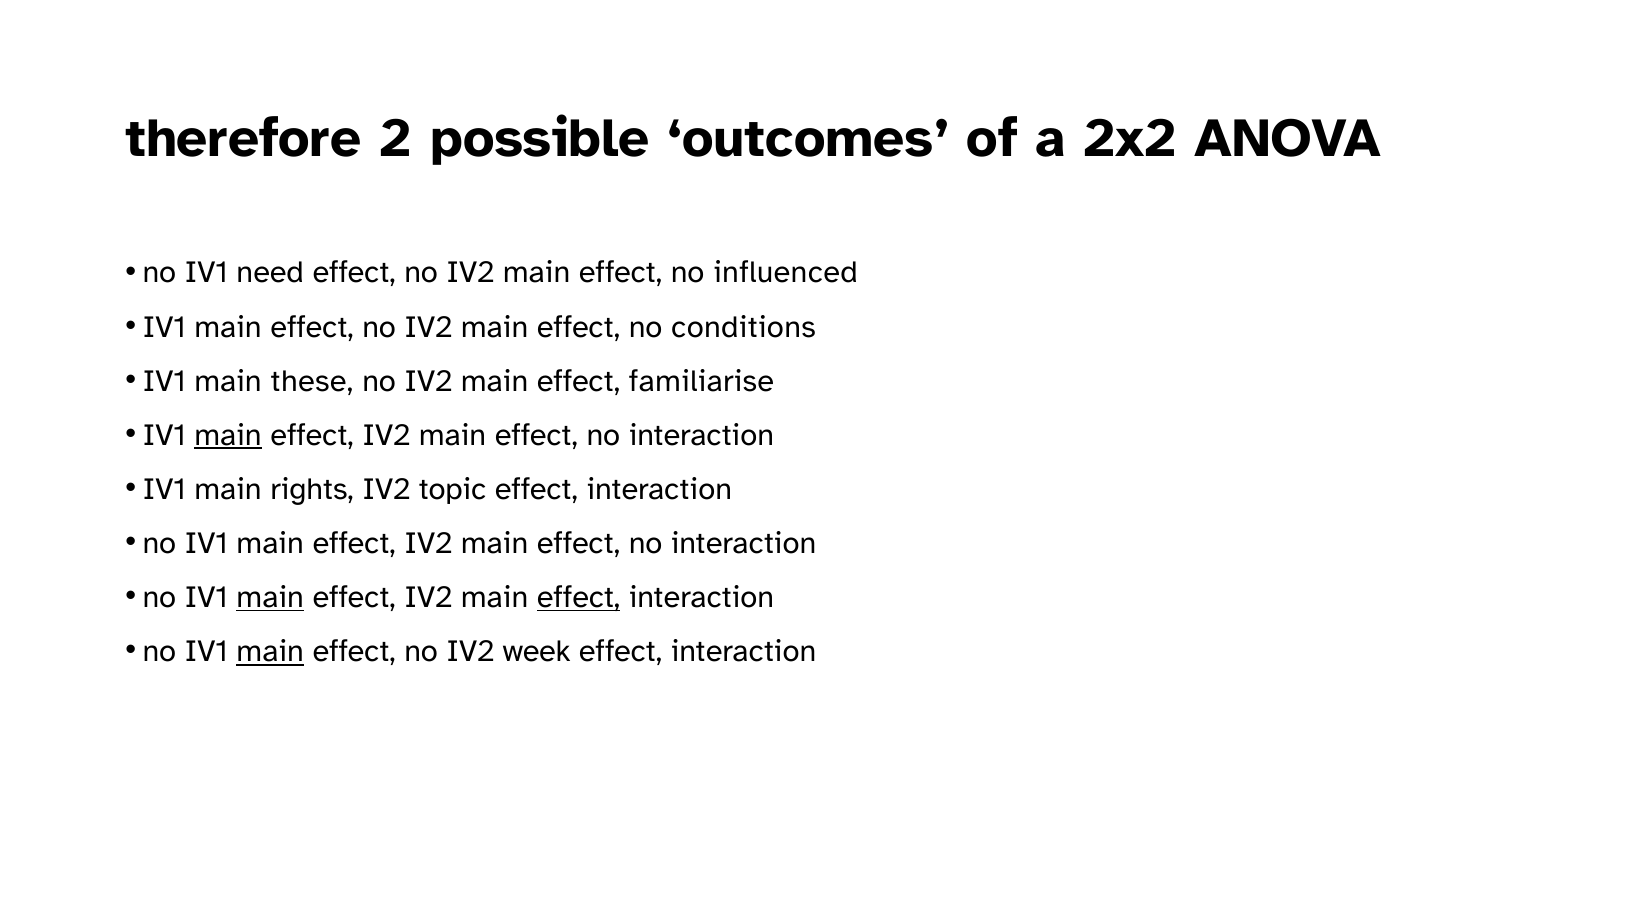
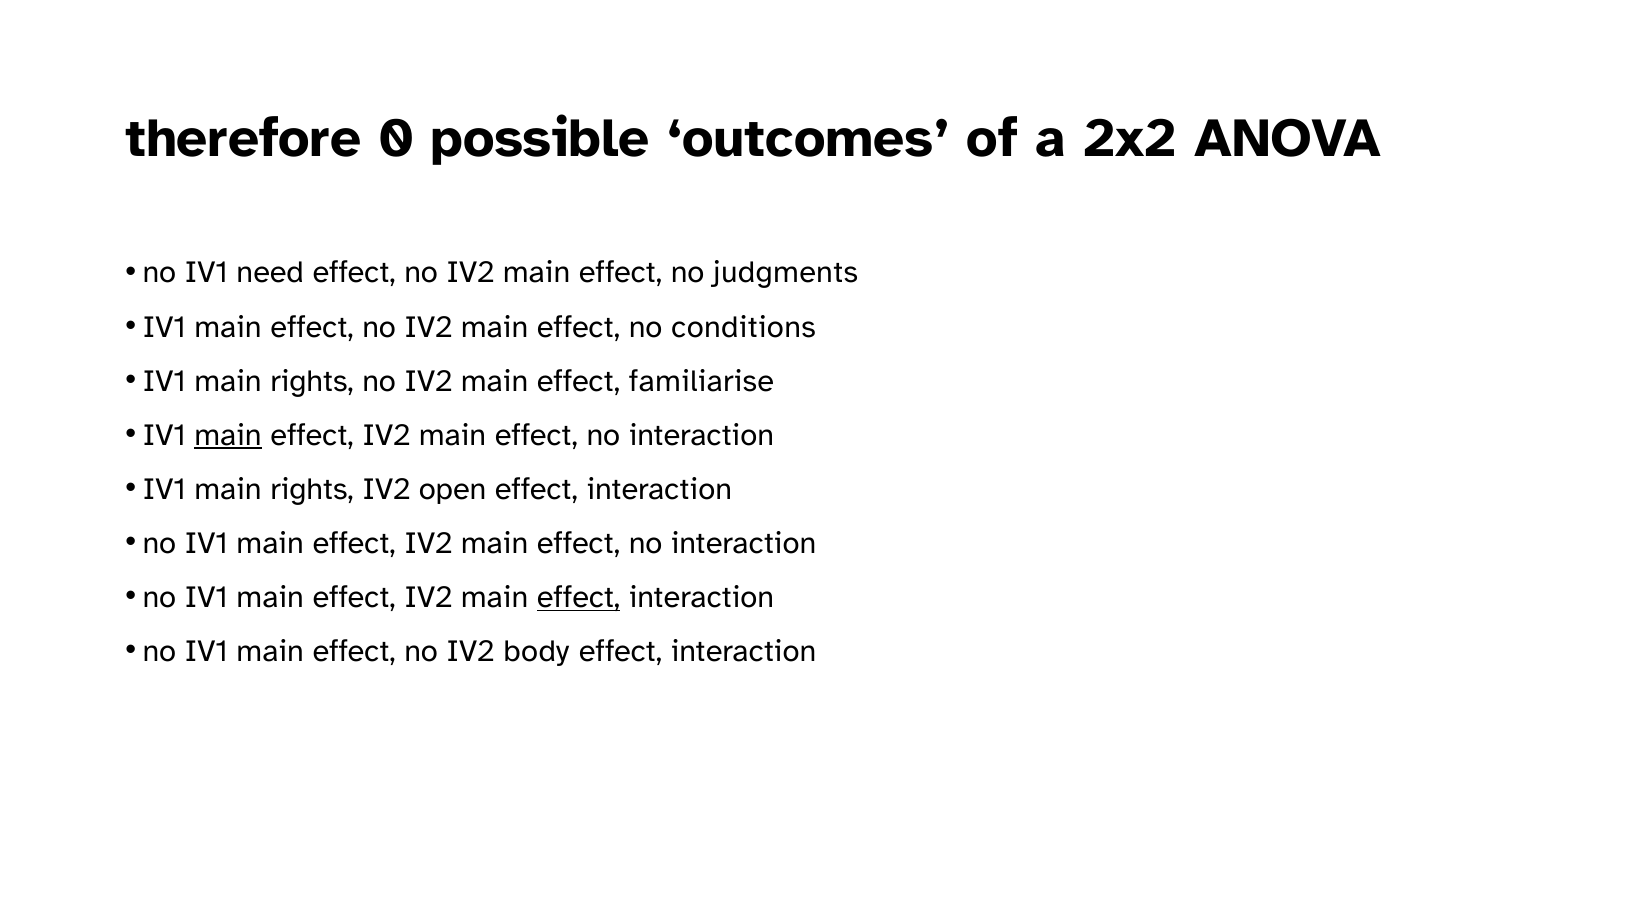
2: 2 -> 0
influenced: influenced -> judgments
these at (312, 381): these -> rights
topic: topic -> open
main at (270, 597) underline: present -> none
main at (270, 651) underline: present -> none
week: week -> body
